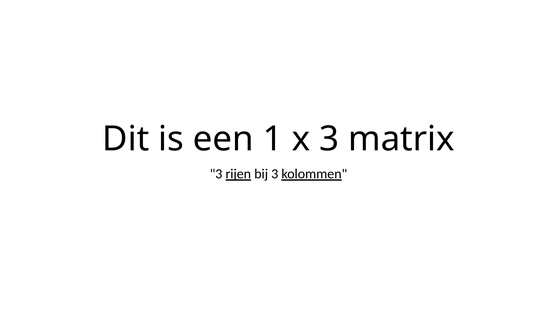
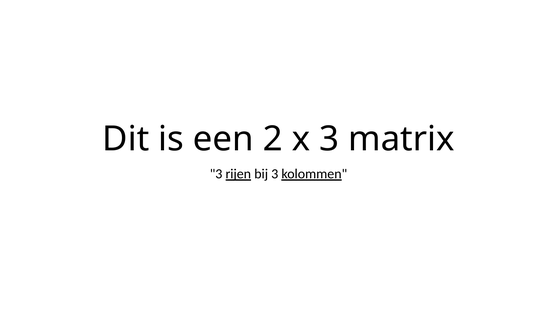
1: 1 -> 2
